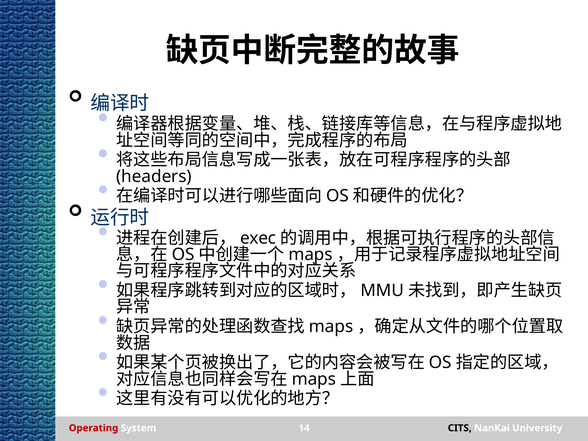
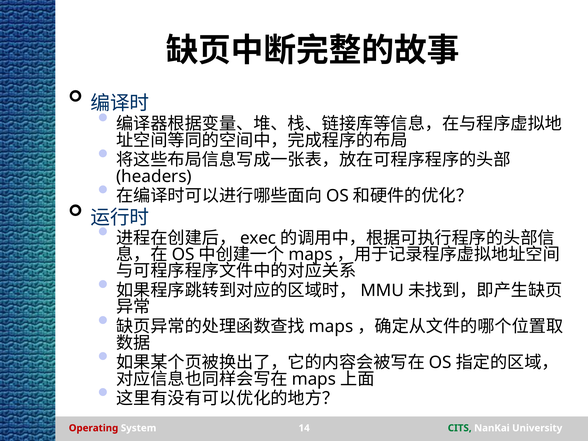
CITS colour: black -> green
